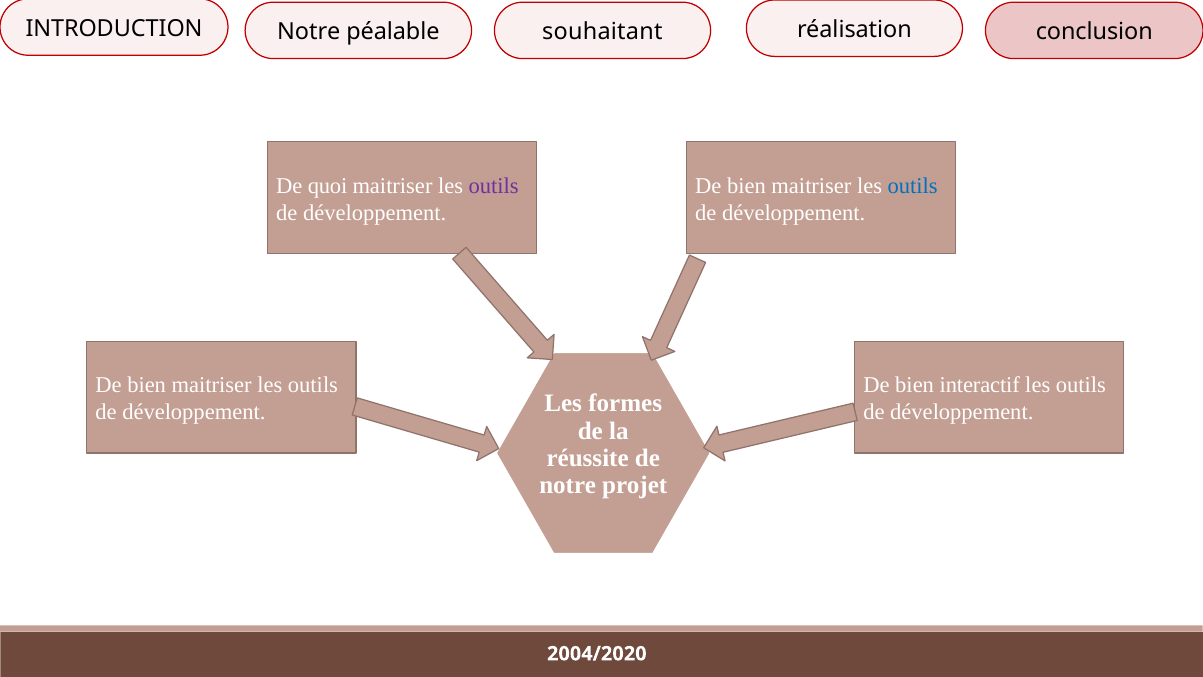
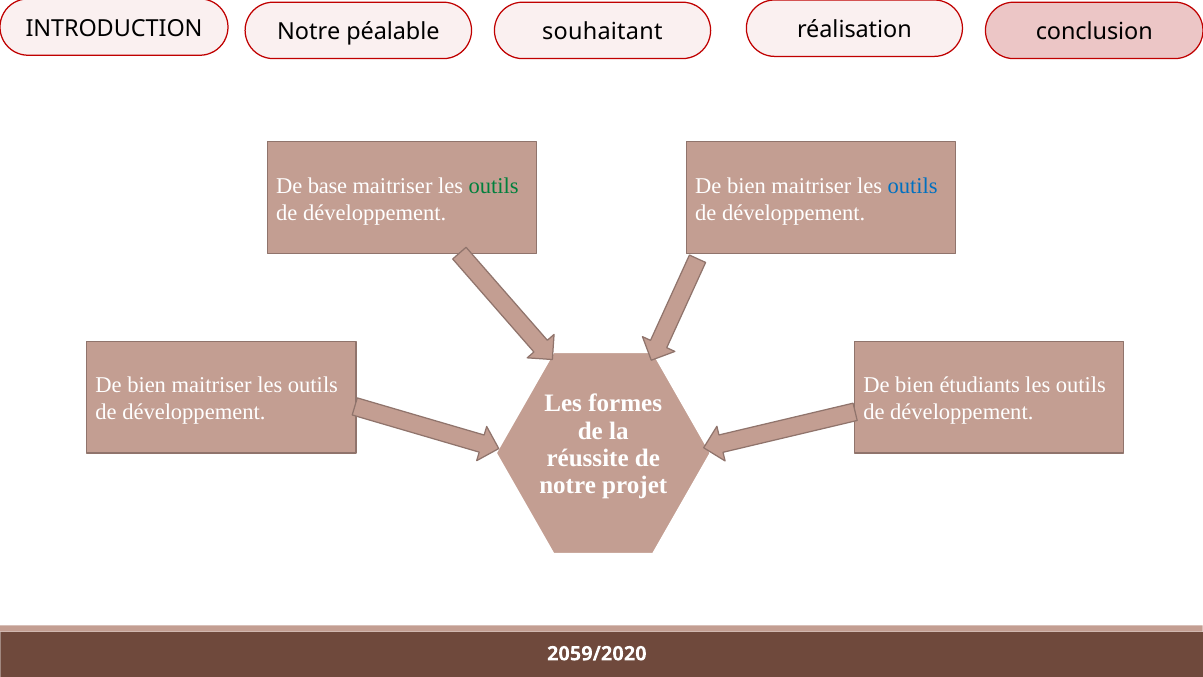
quoi: quoi -> base
outils at (494, 186) colour: purple -> green
interactif: interactif -> étudiants
2004/2020: 2004/2020 -> 2059/2020
